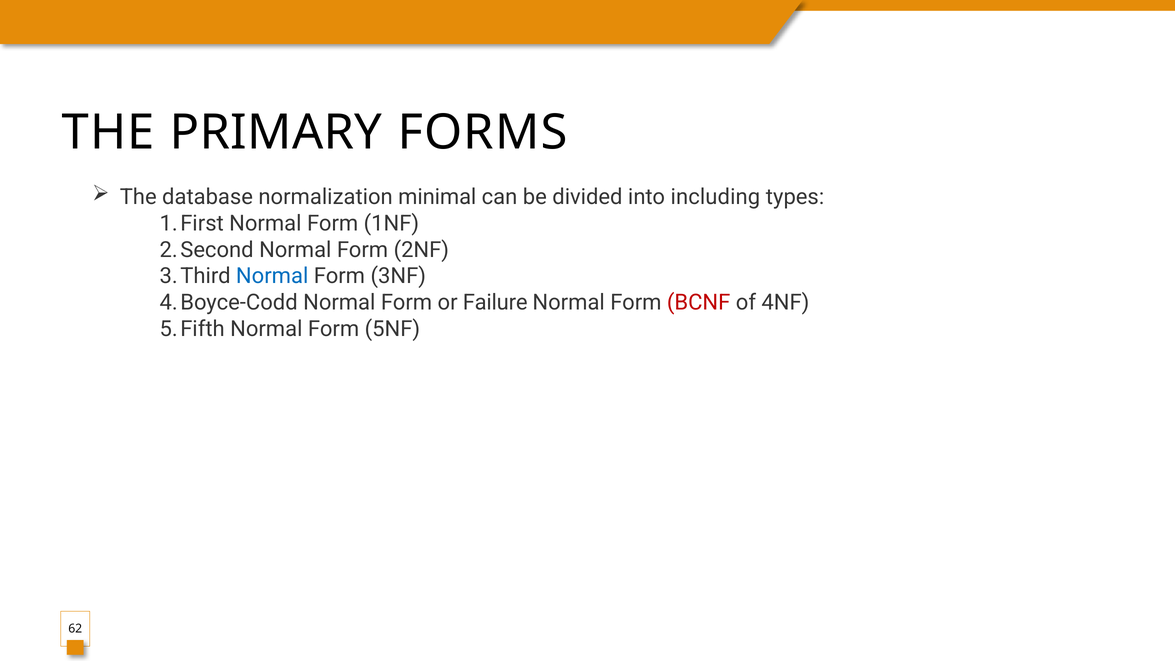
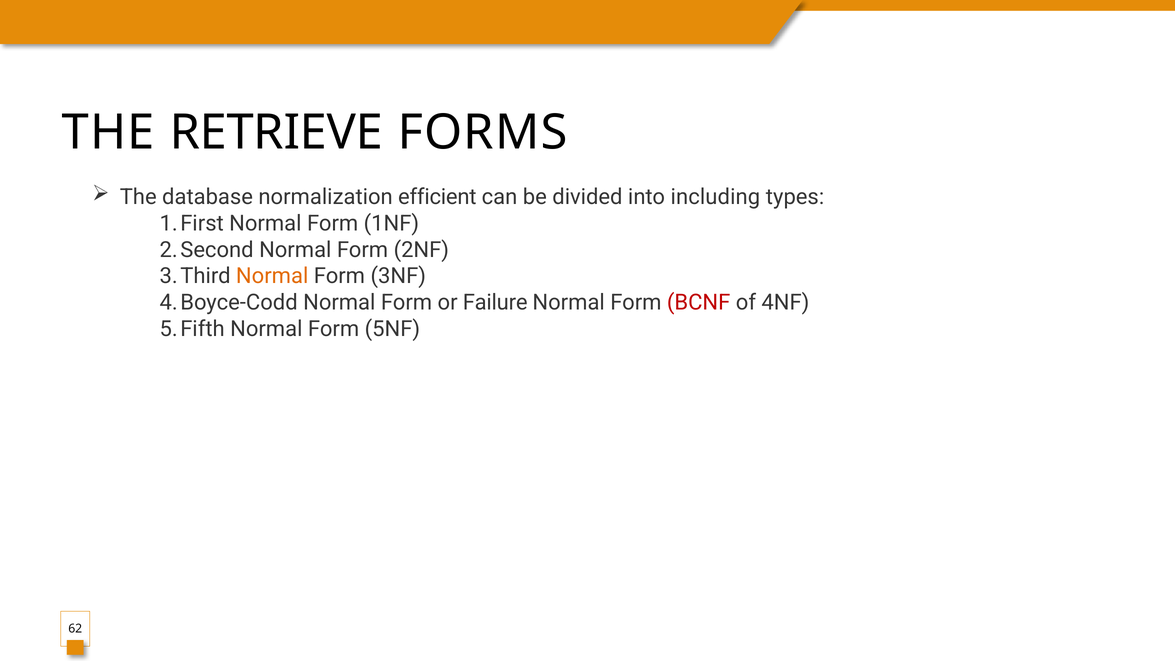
PRIMARY: PRIMARY -> RETRIEVE
minimal: minimal -> efficient
Normal at (272, 276) colour: blue -> orange
